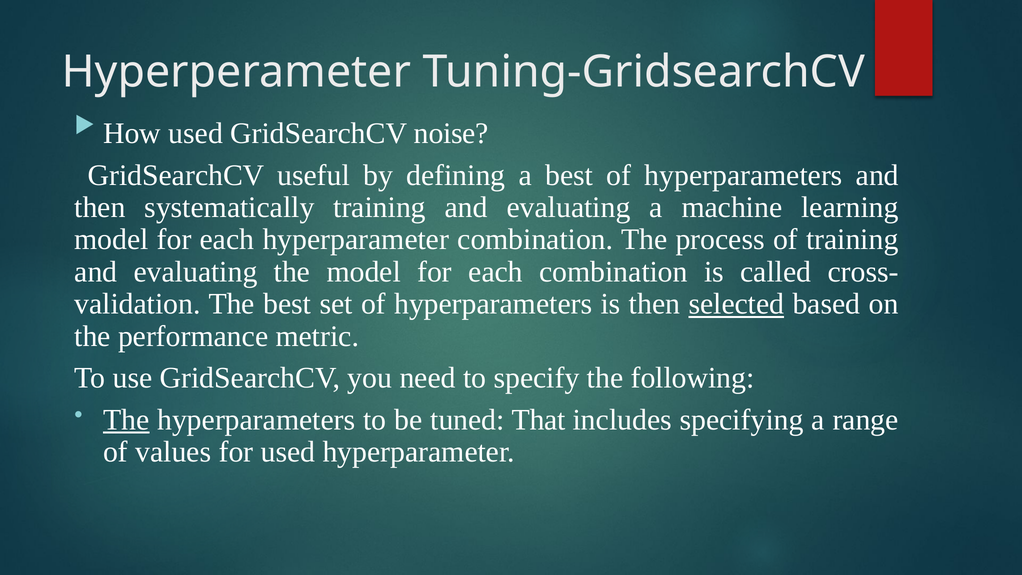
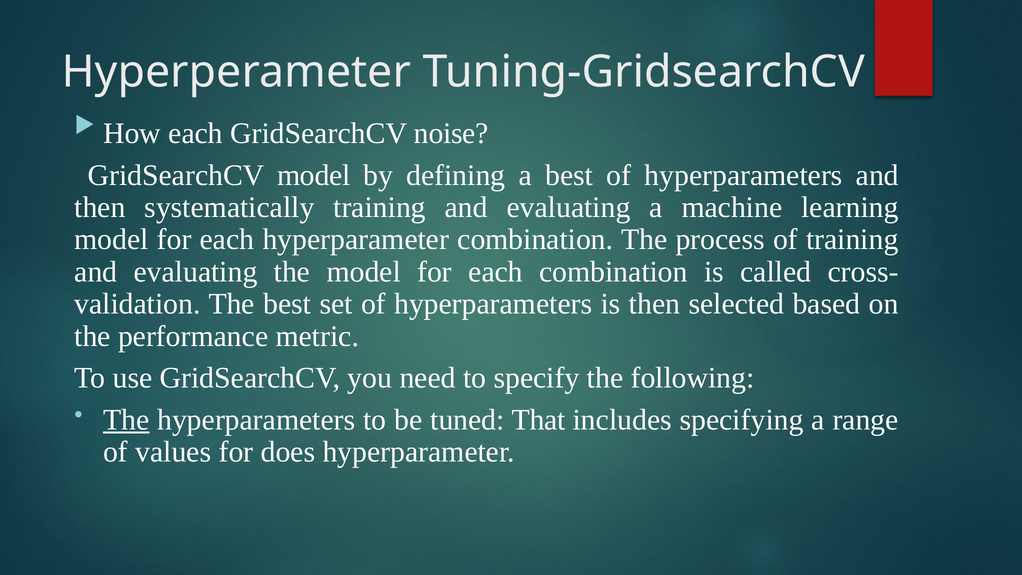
How used: used -> each
GridSearchCV useful: useful -> model
selected underline: present -> none
for used: used -> does
